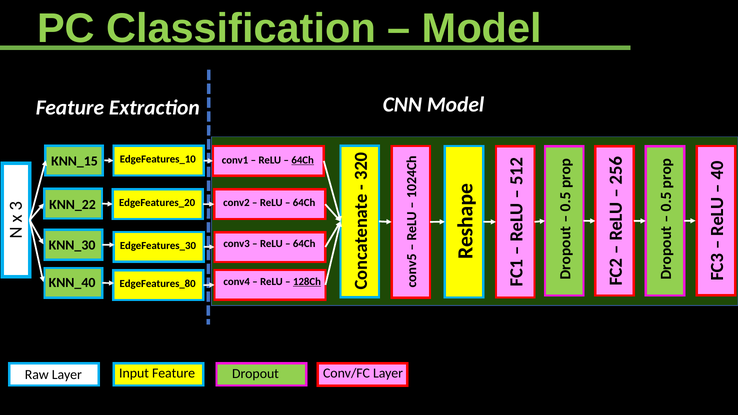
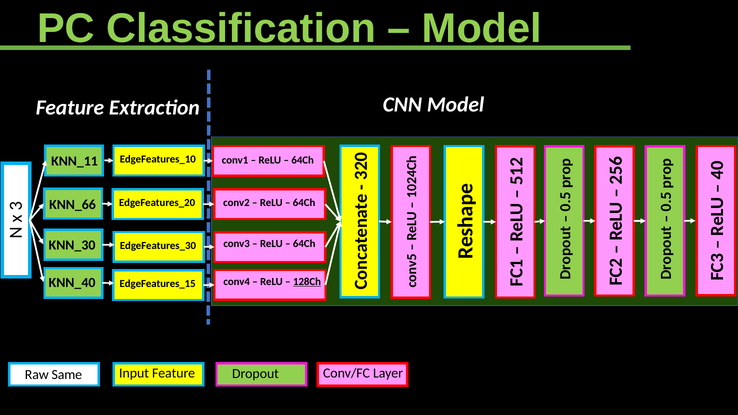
KNN_15: KNN_15 -> KNN_11
64Ch at (303, 160) underline: present -> none
KNN_22: KNN_22 -> KNN_66
EdgeFeatures_80: EdgeFeatures_80 -> EdgeFeatures_15
Raw Layer: Layer -> Same
